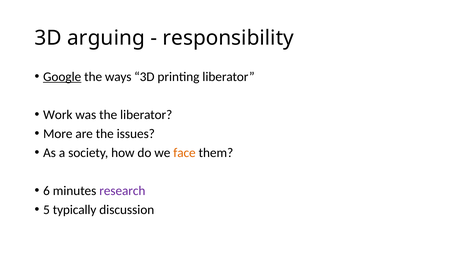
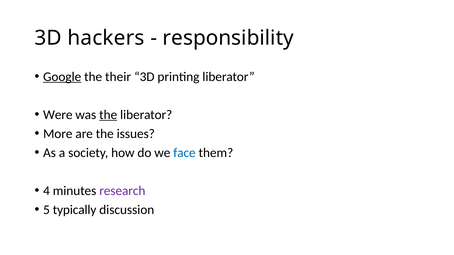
arguing: arguing -> hackers
ways: ways -> their
Work: Work -> Were
the at (108, 115) underline: none -> present
face colour: orange -> blue
6: 6 -> 4
